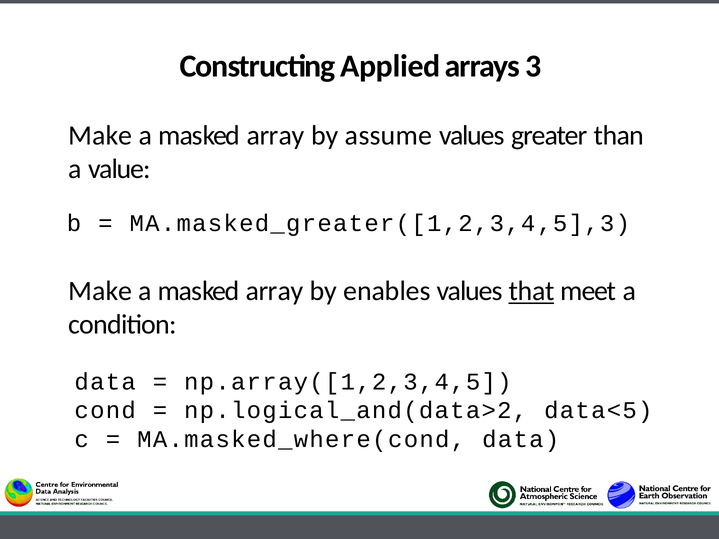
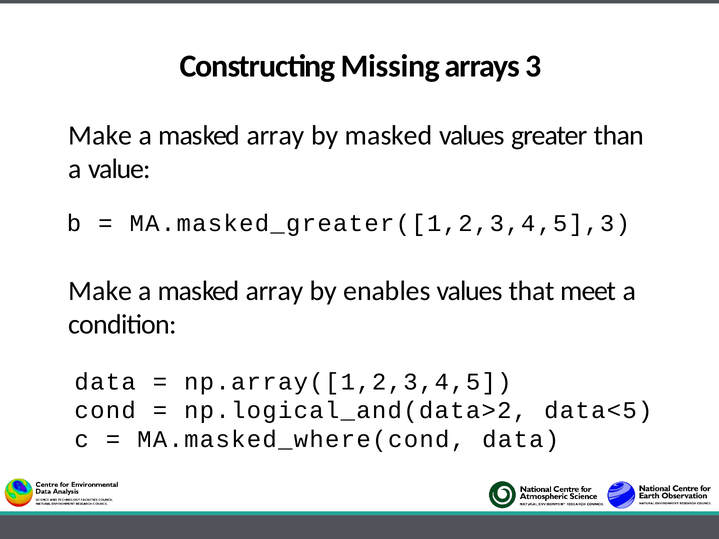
Applied: Applied -> Missing
by assume: assume -> masked
that underline: present -> none
